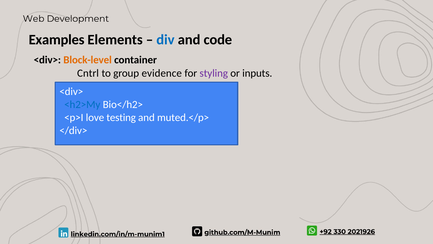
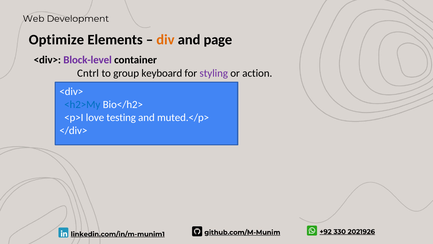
Examples: Examples -> Optimize
div colour: blue -> orange
code: code -> page
Block-level colour: orange -> purple
evidence: evidence -> keyboard
inputs: inputs -> action
